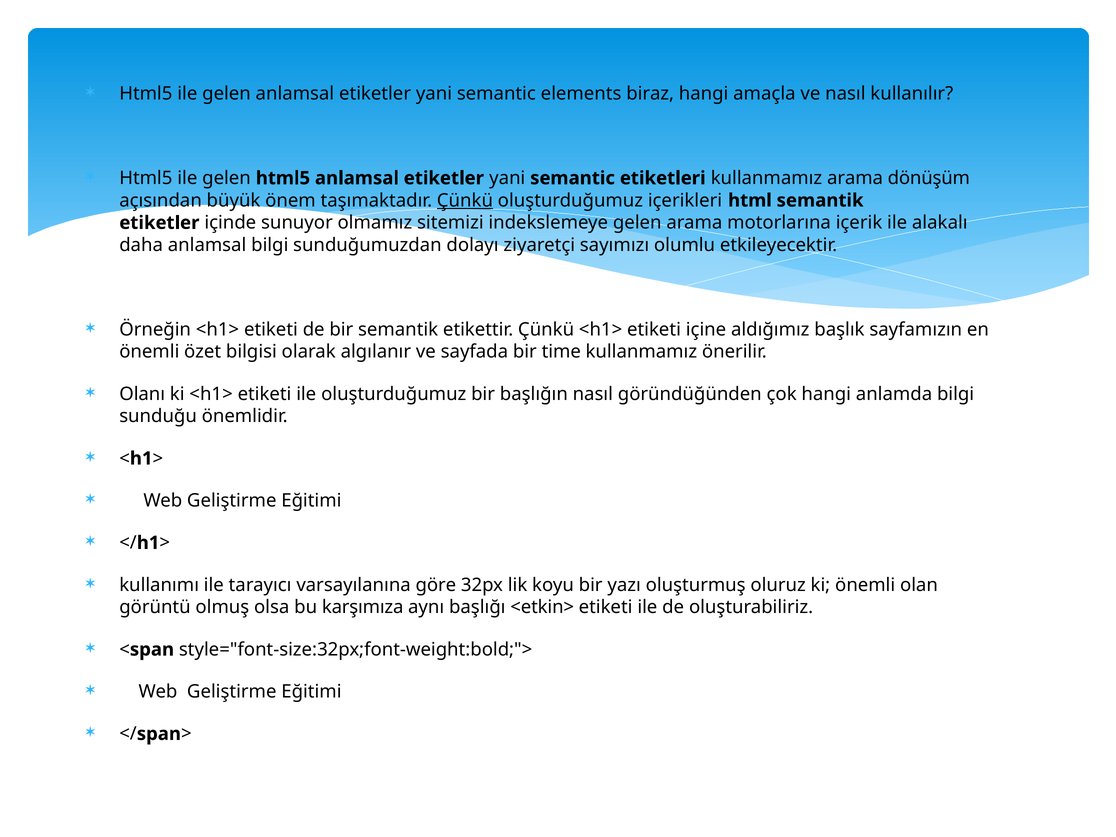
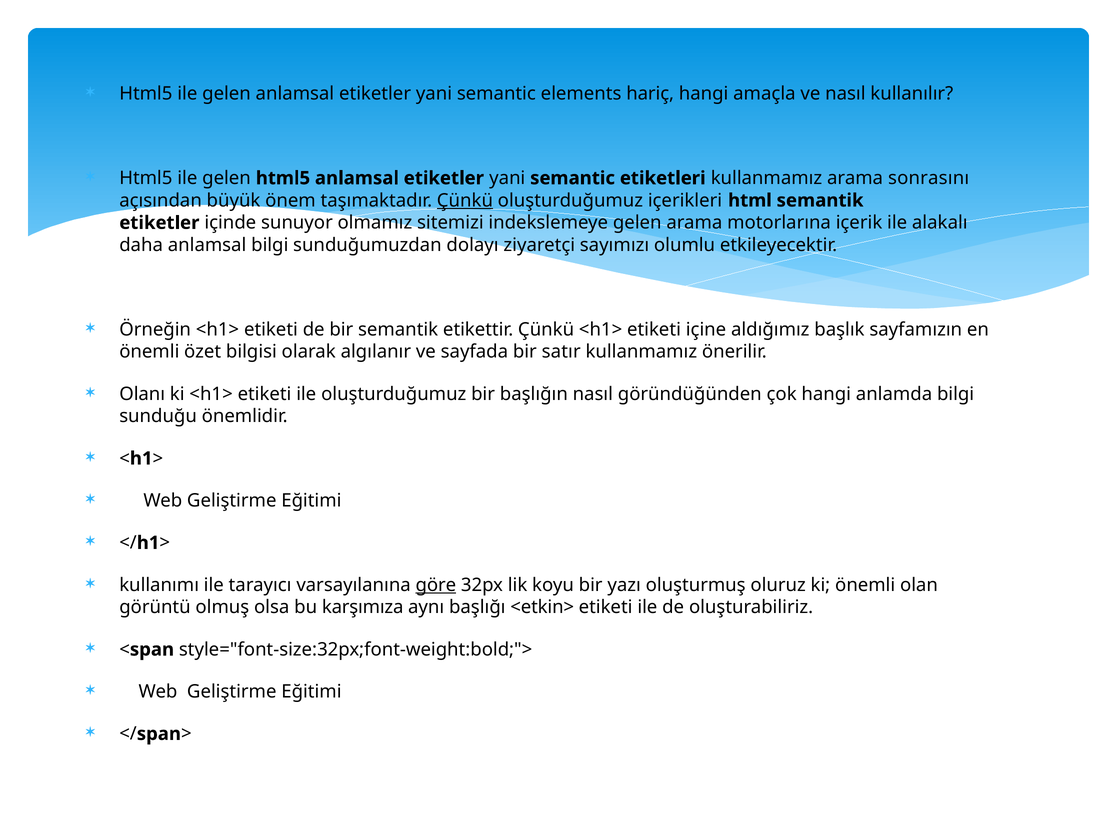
biraz: biraz -> hariç
dönüşüm: dönüşüm -> sonrasını
time: time -> satır
göre underline: none -> present
